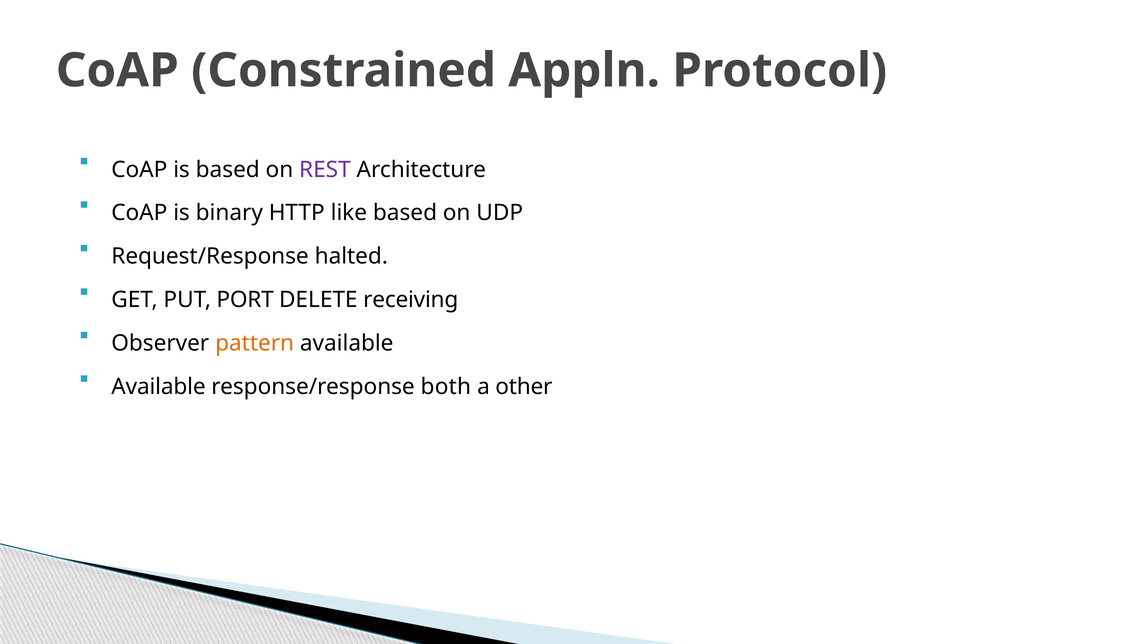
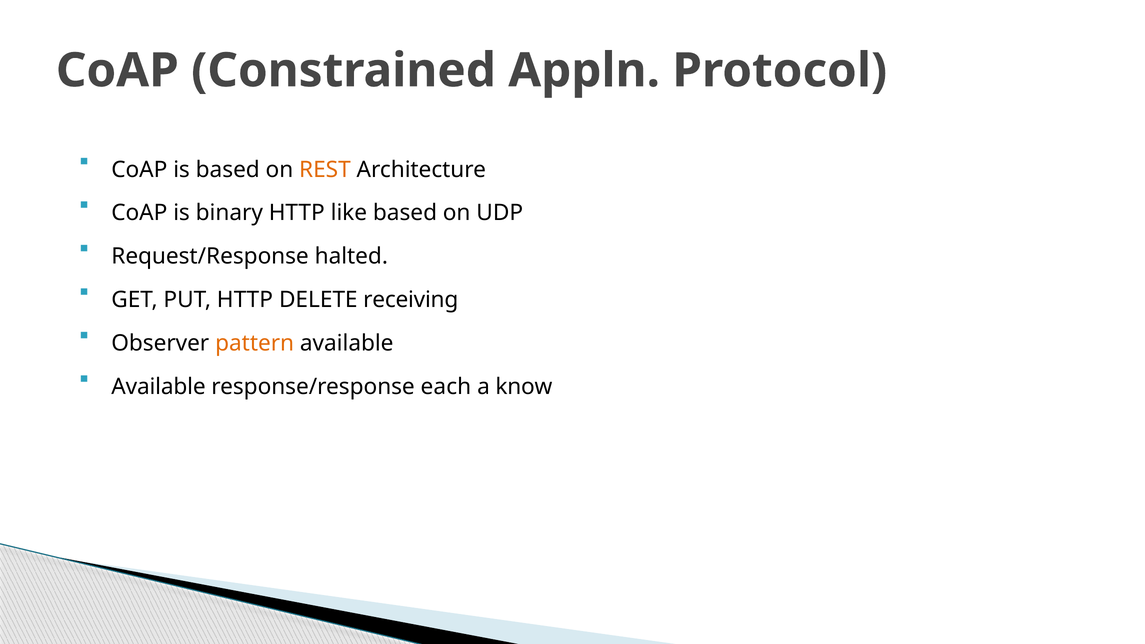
REST colour: purple -> orange
PUT PORT: PORT -> HTTP
both: both -> each
other: other -> know
